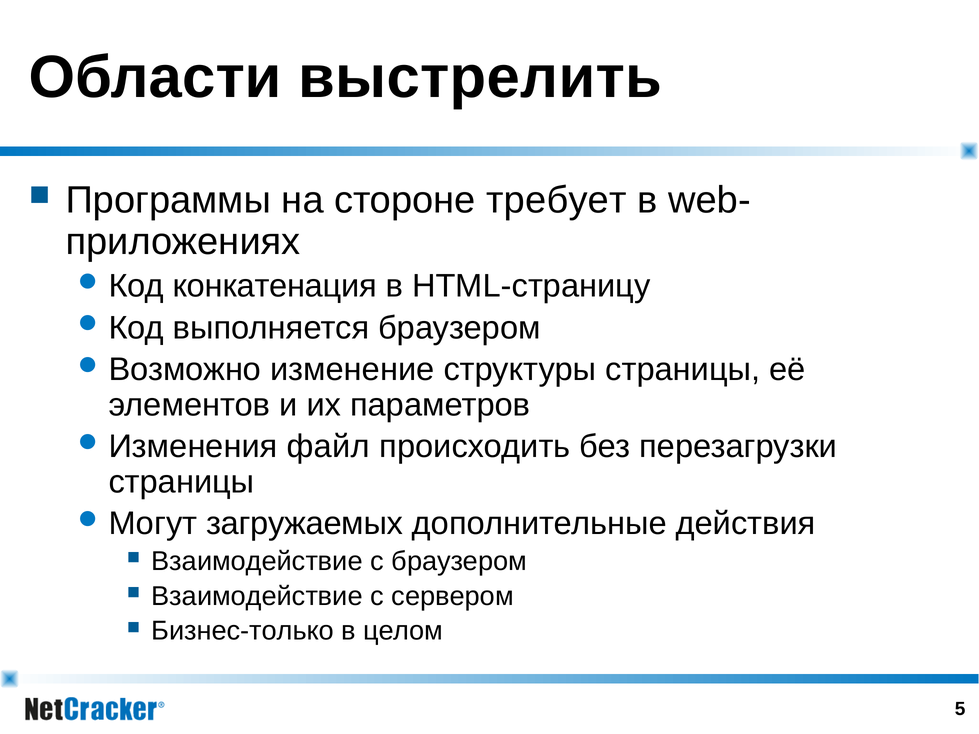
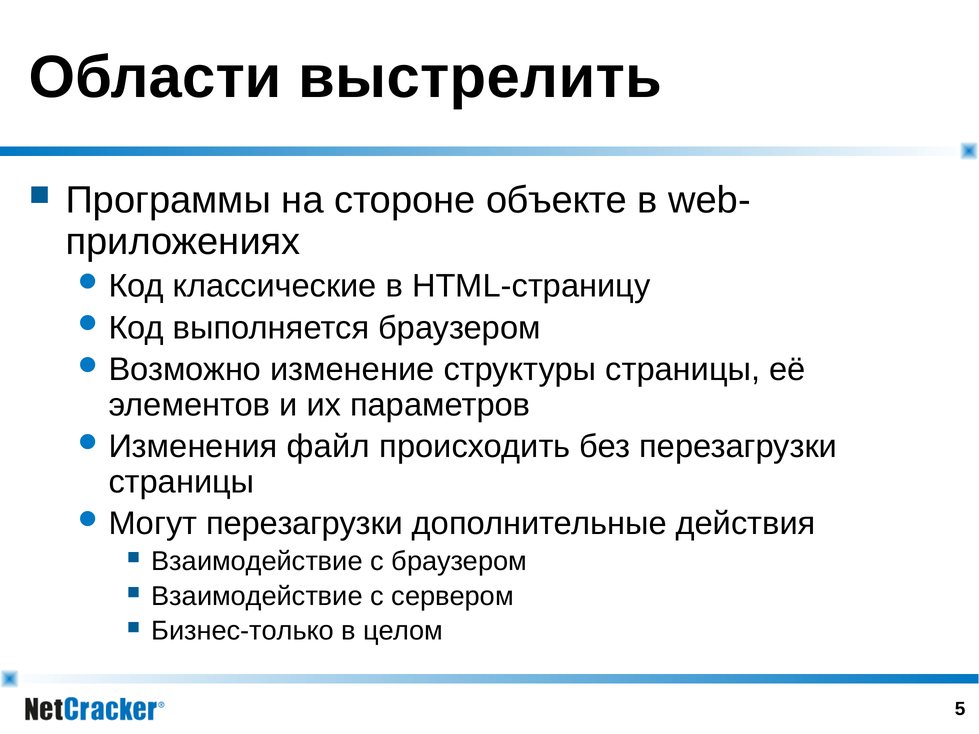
требует: требует -> объекте
конкатенация: конкатенация -> классические
загружаемых at (305, 524): загружаемых -> перезагрузки
